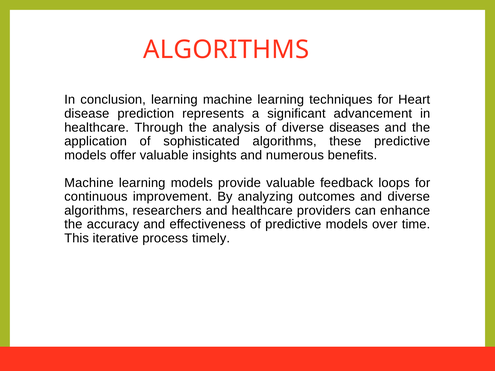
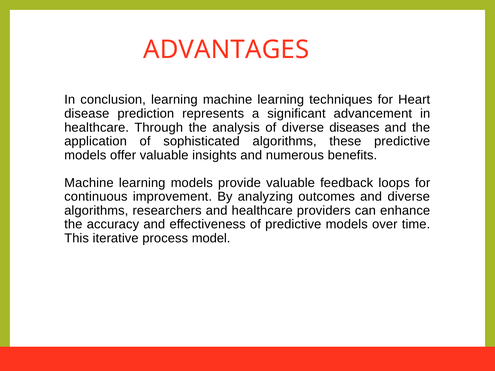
ALGORITHMS at (226, 50): ALGORITHMS -> ADVANTAGES
timely: timely -> model
